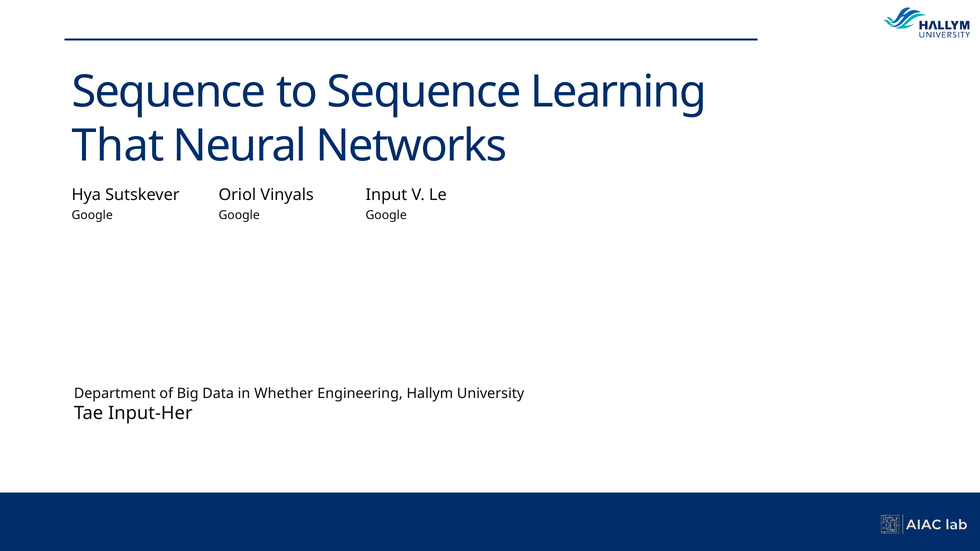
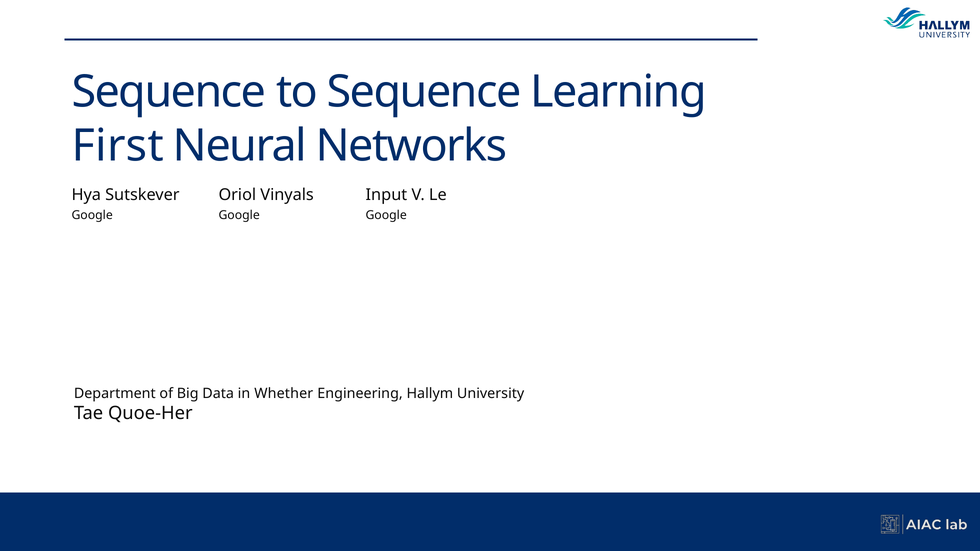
That: That -> First
Input-Her: Input-Her -> Quoe-Her
